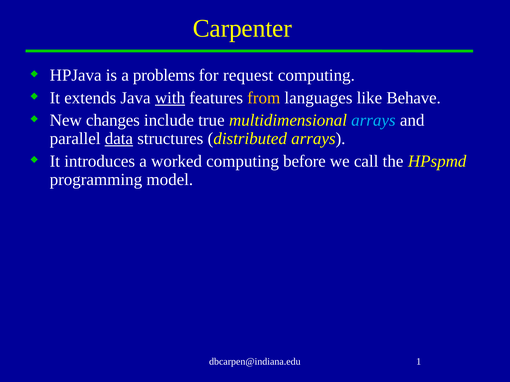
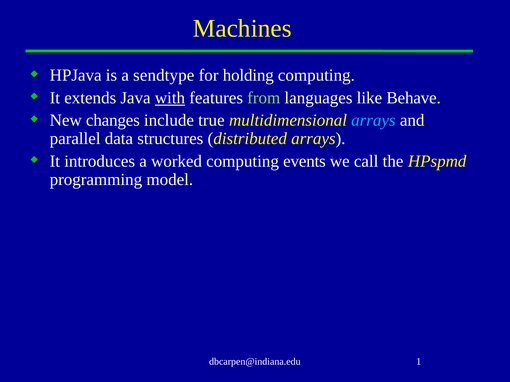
Carpenter: Carpenter -> Machines
problems: problems -> sendtype
request: request -> holding
from colour: yellow -> light green
data underline: present -> none
before: before -> events
